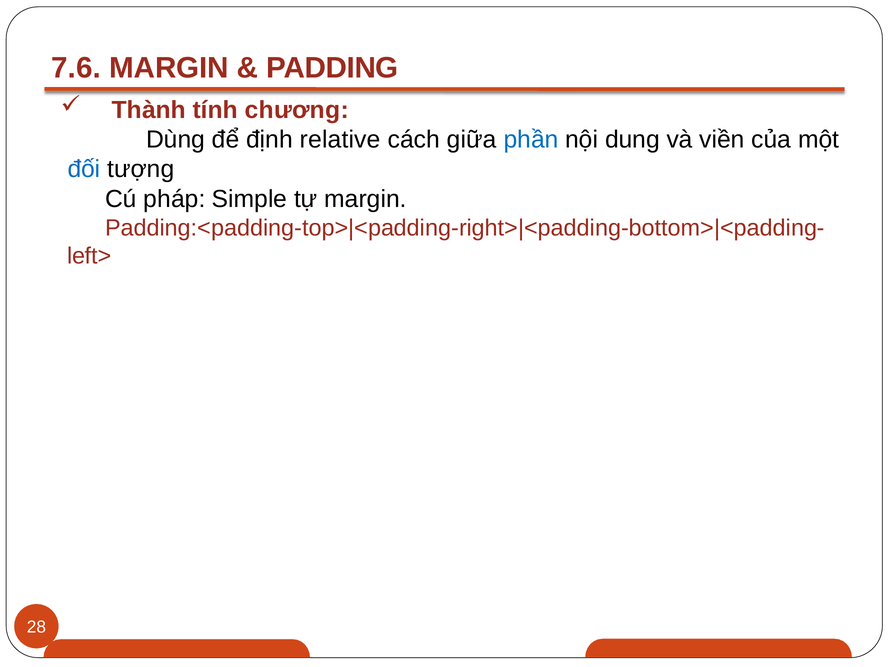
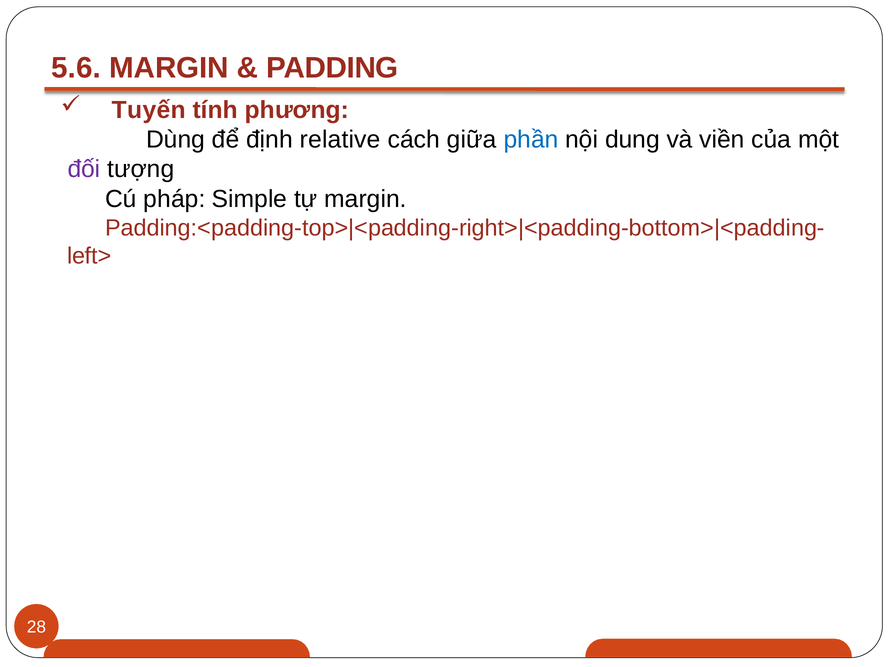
7.6: 7.6 -> 5.6
Thành: Thành -> Tuyến
chương: chương -> phương
đối colour: blue -> purple
